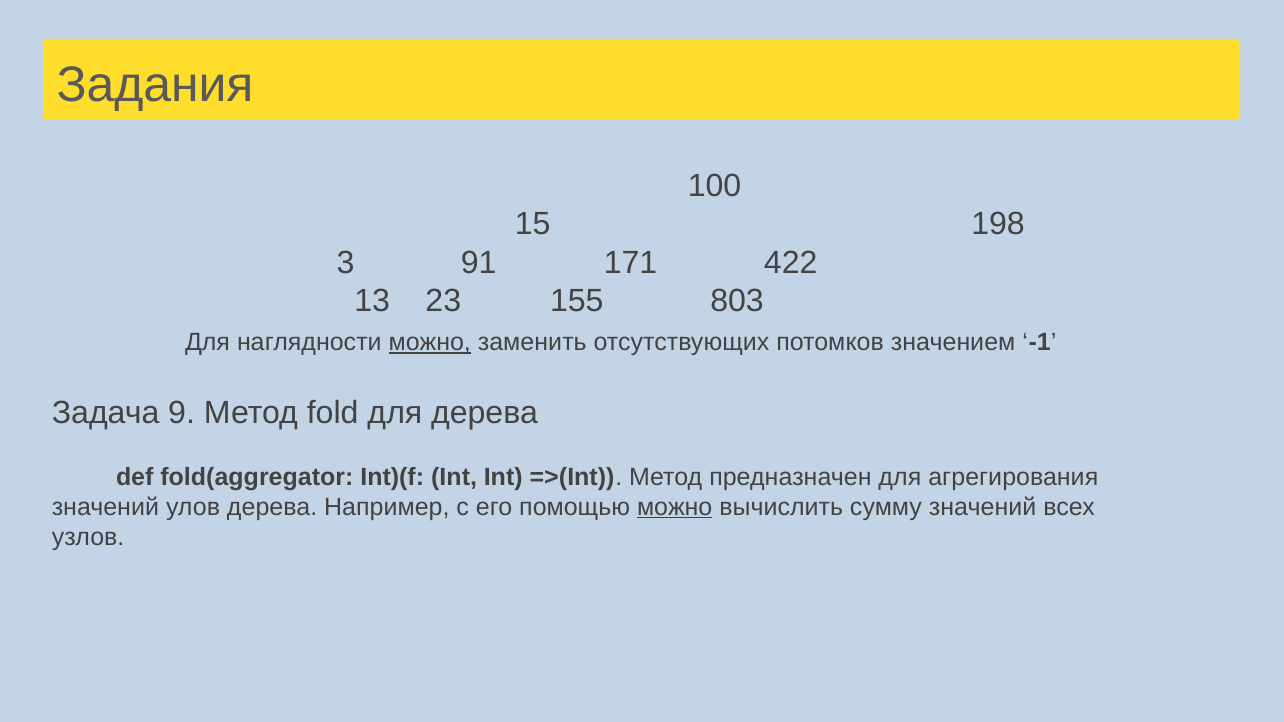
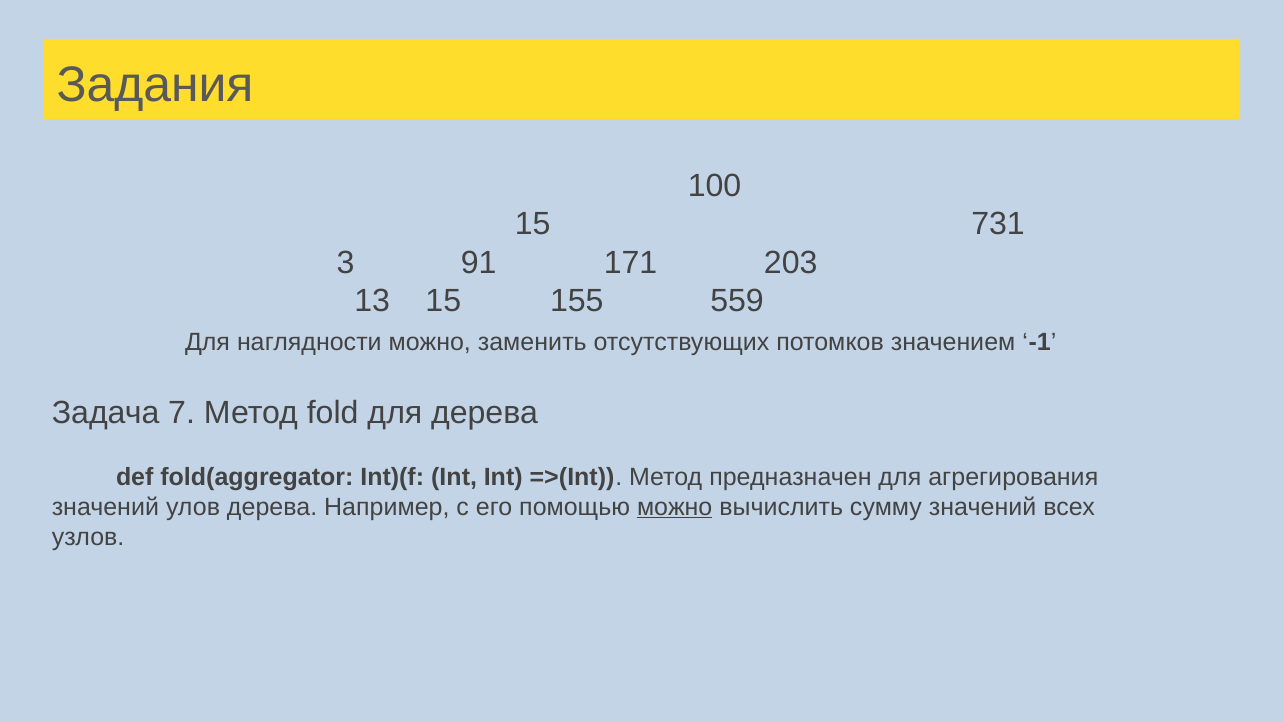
198: 198 -> 731
422: 422 -> 203
13 23: 23 -> 15
803: 803 -> 559
можно at (430, 342) underline: present -> none
9: 9 -> 7
